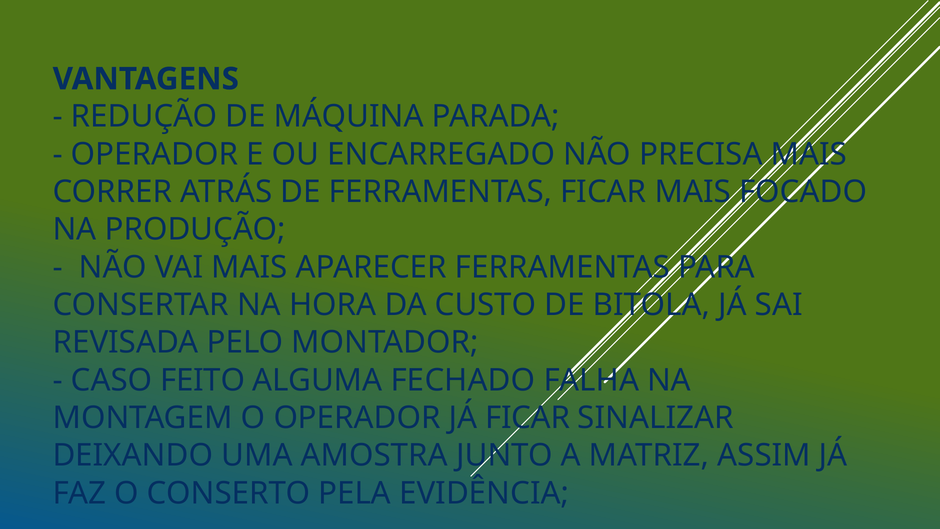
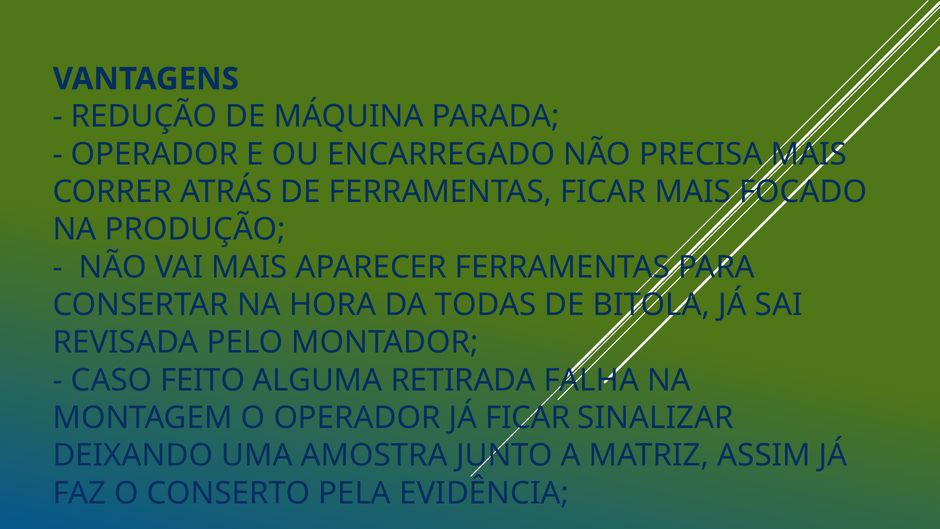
CUSTO: CUSTO -> TODAS
FECHADO: FECHADO -> RETIRADA
